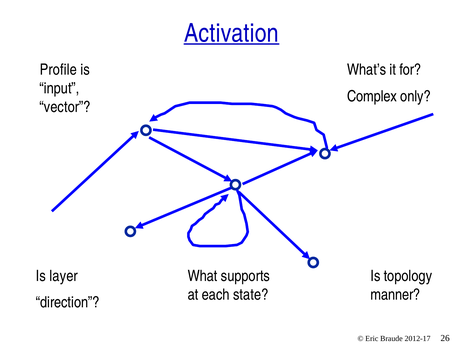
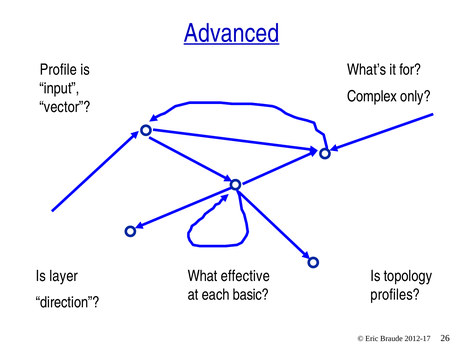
Activation: Activation -> Advanced
supports: supports -> effective
state: state -> basic
manner: manner -> profiles
